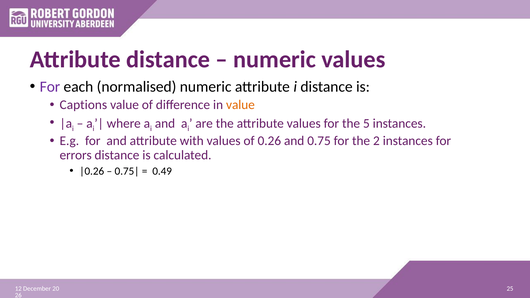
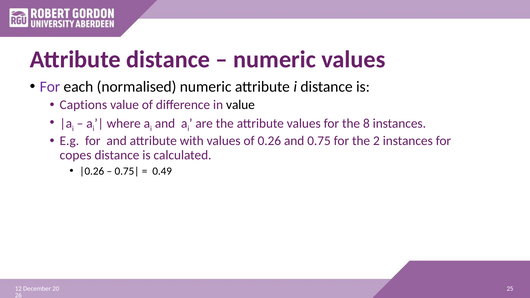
value at (240, 105) colour: orange -> black
5: 5 -> 8
errors: errors -> copes
